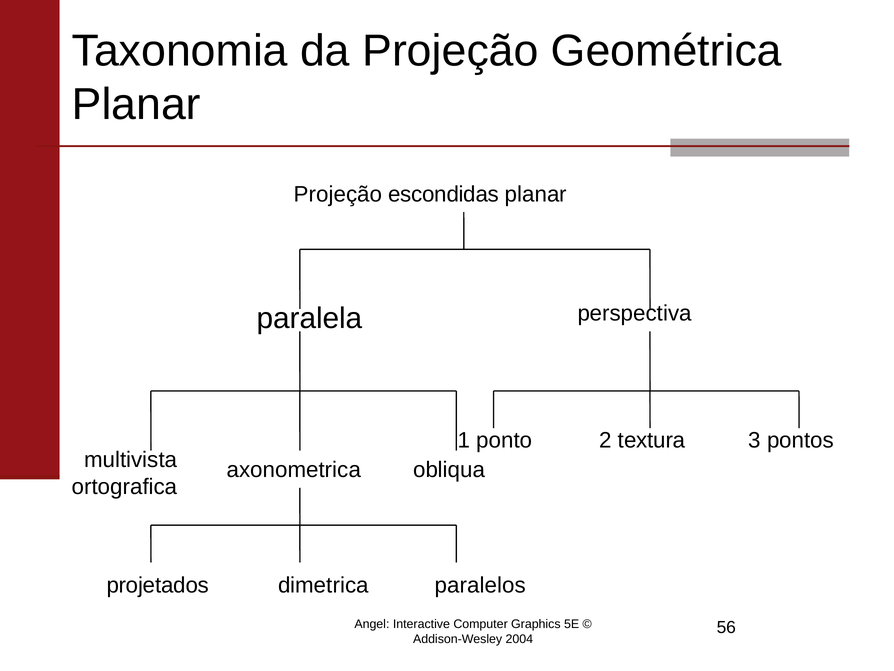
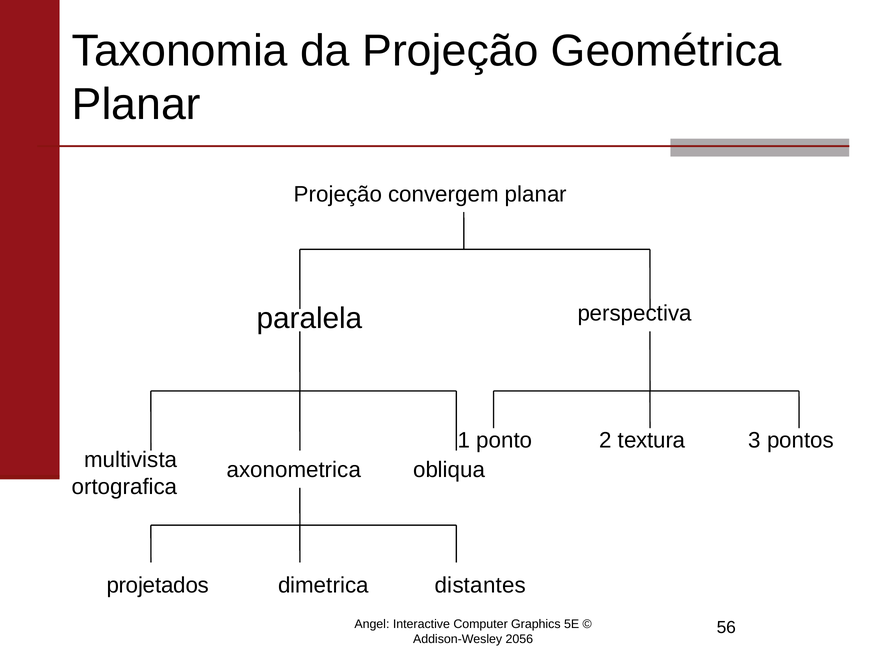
escondidas: escondidas -> convergem
paralelos: paralelos -> distantes
2004: 2004 -> 2056
